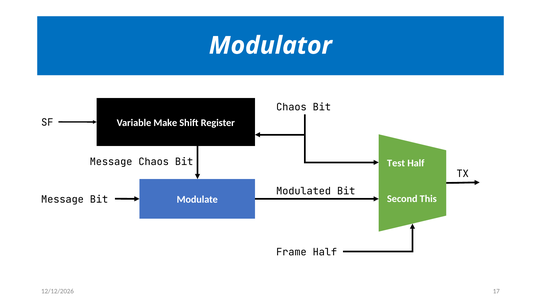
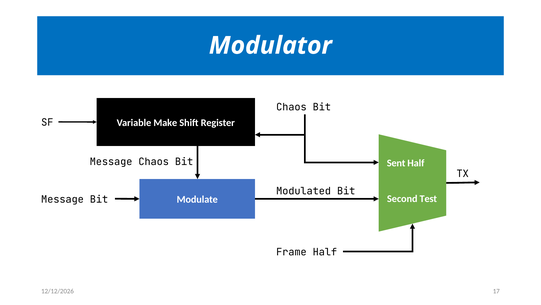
Test: Test -> Sent
This: This -> Test
